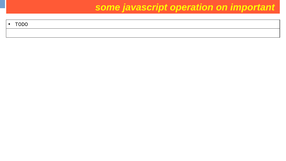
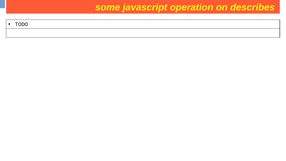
important: important -> describes
